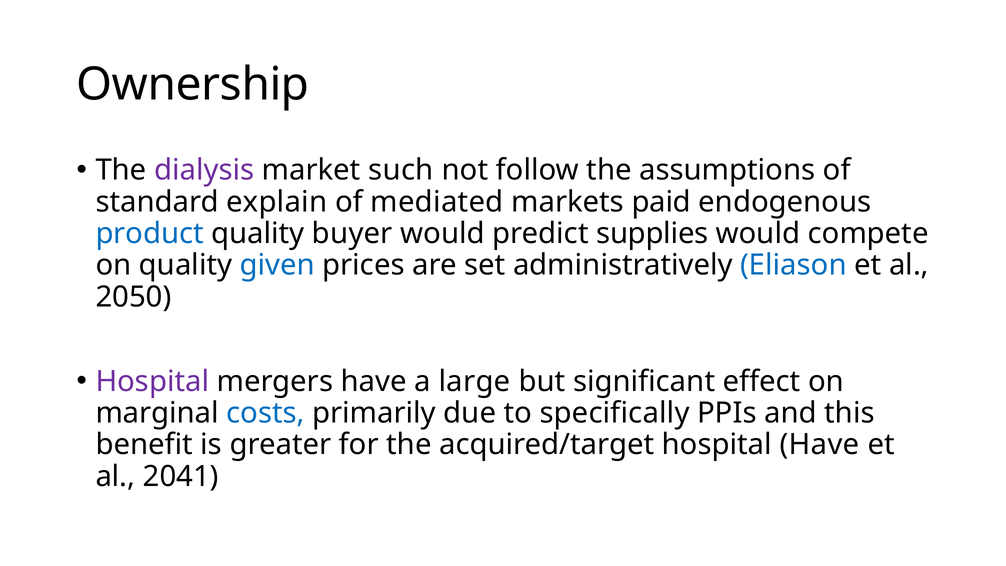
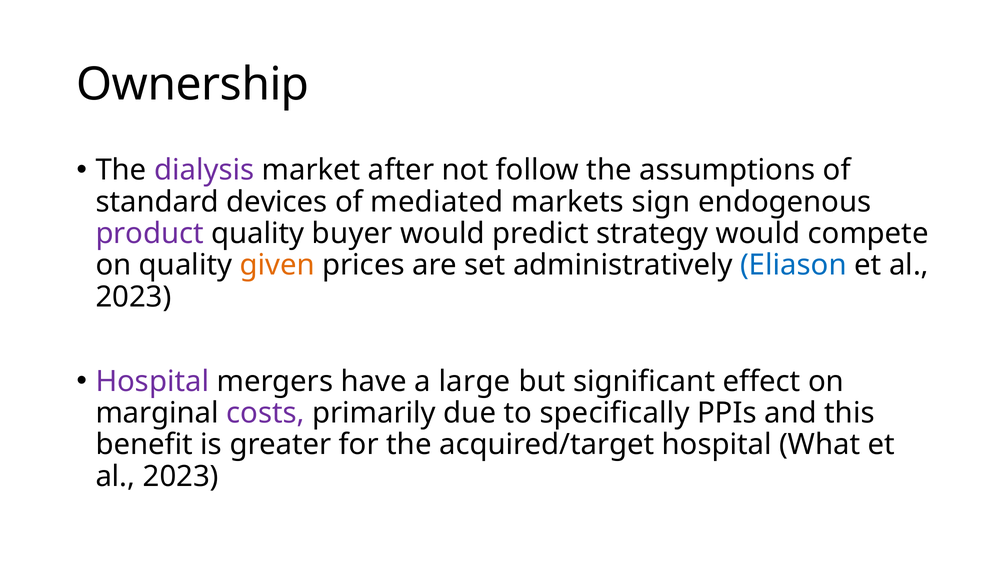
such: such -> after
explain: explain -> devices
paid: paid -> sign
product colour: blue -> purple
supplies: supplies -> strategy
given colour: blue -> orange
2050 at (133, 297): 2050 -> 2023
costs colour: blue -> purple
hospital Have: Have -> What
2041 at (181, 476): 2041 -> 2023
